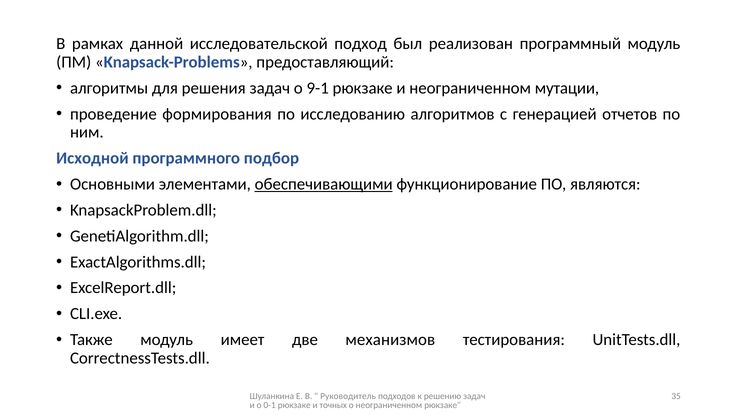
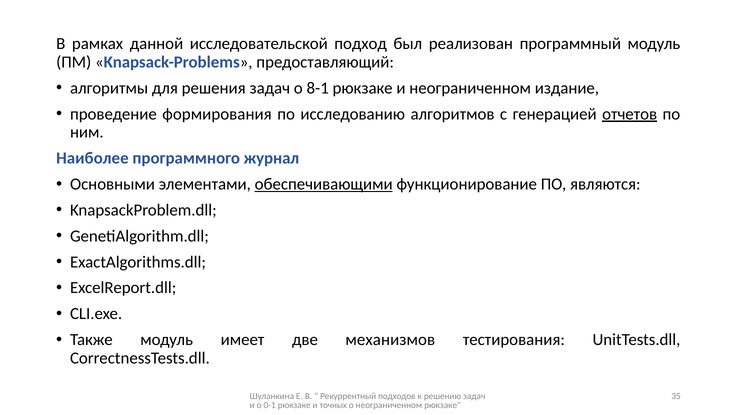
9-1: 9-1 -> 8-1
мутации: мутации -> издание
отчетов underline: none -> present
Исходной: Исходной -> Наиболее
подбор: подбор -> журнал
Руководитель: Руководитель -> Рекуррентный
